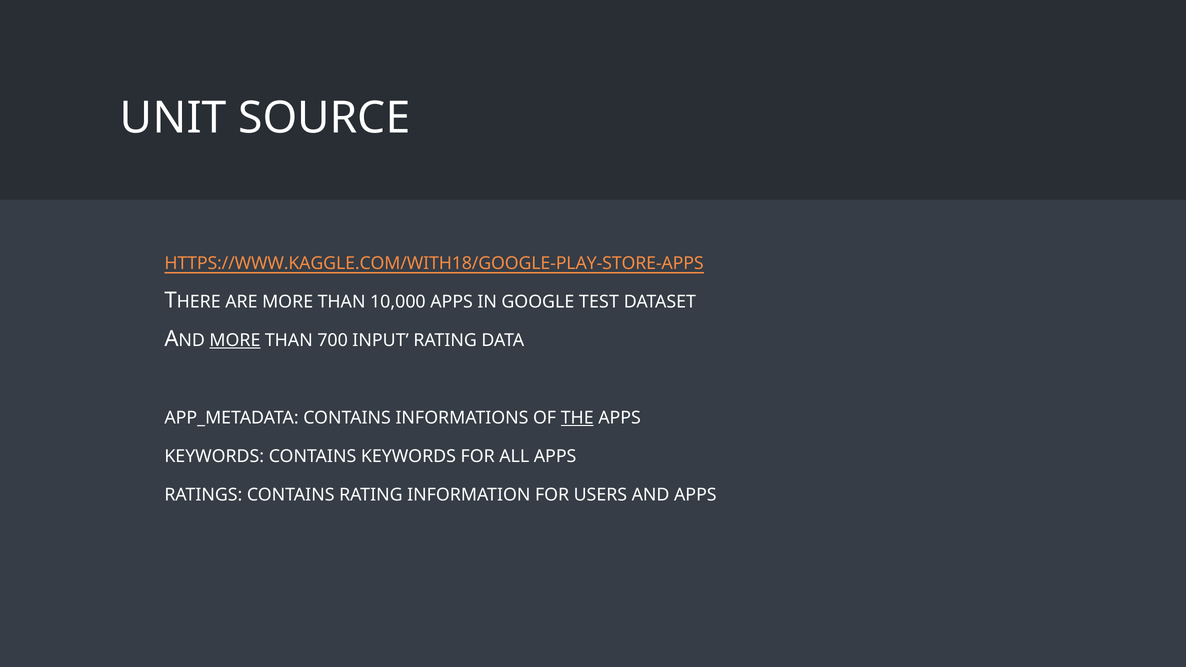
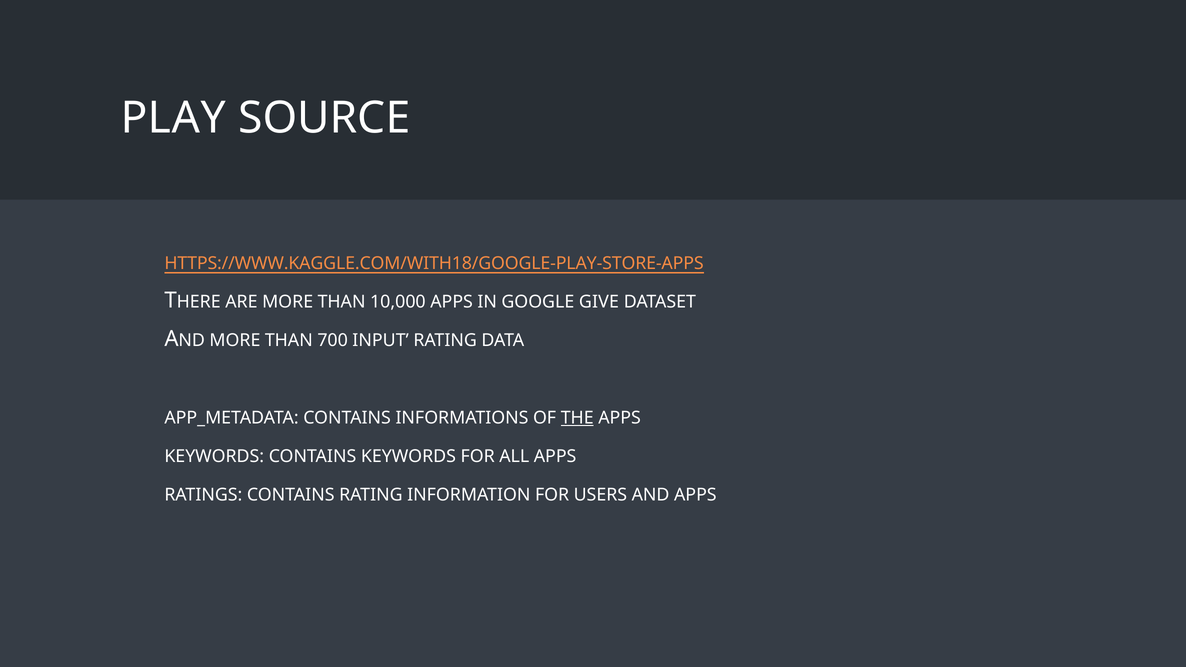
UNIT: UNIT -> PLAY
TEST: TEST -> GIVE
MORE at (235, 341) underline: present -> none
